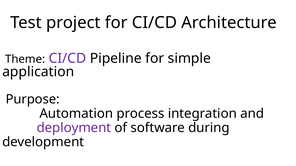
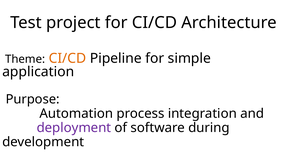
CI/CD at (67, 59) colour: purple -> orange
